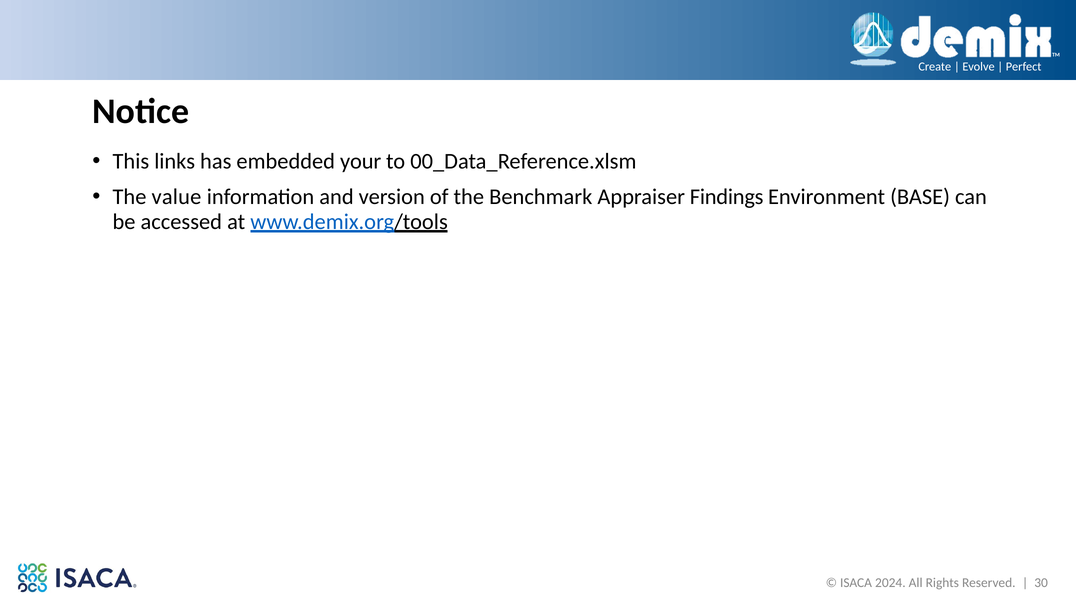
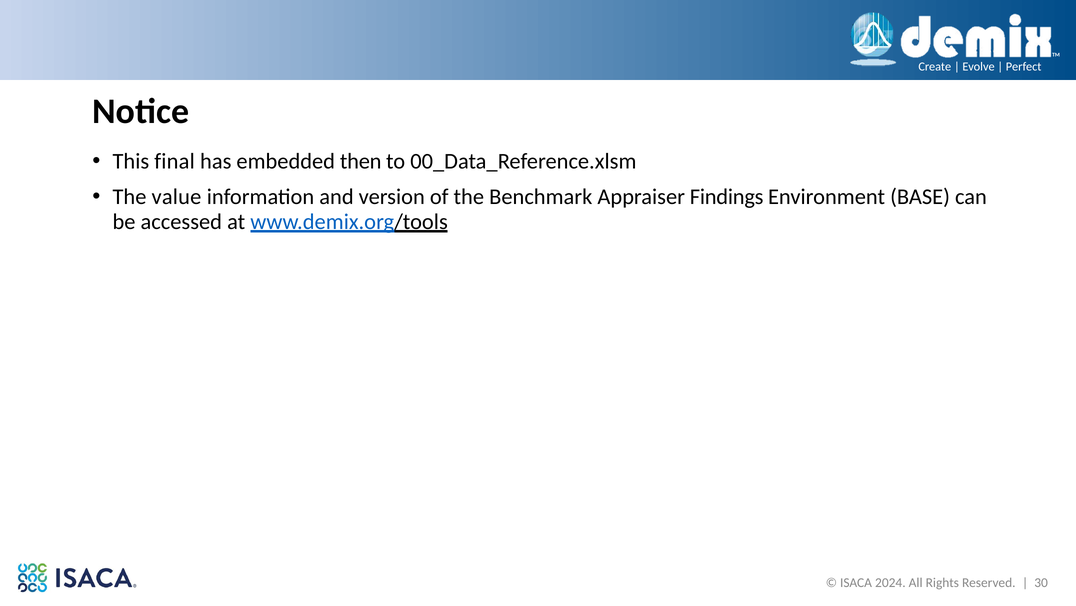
links: links -> final
your: your -> then
